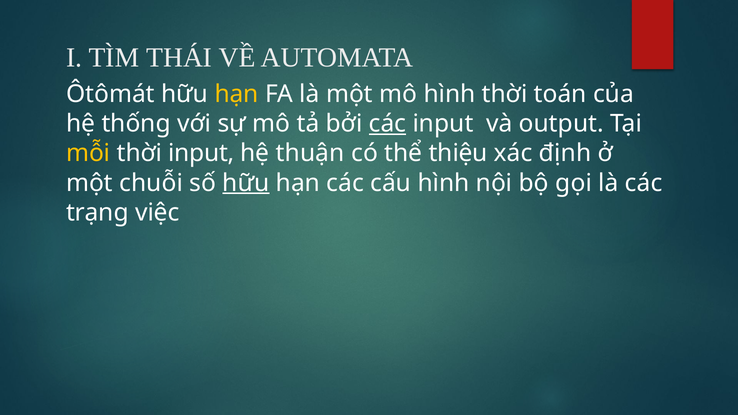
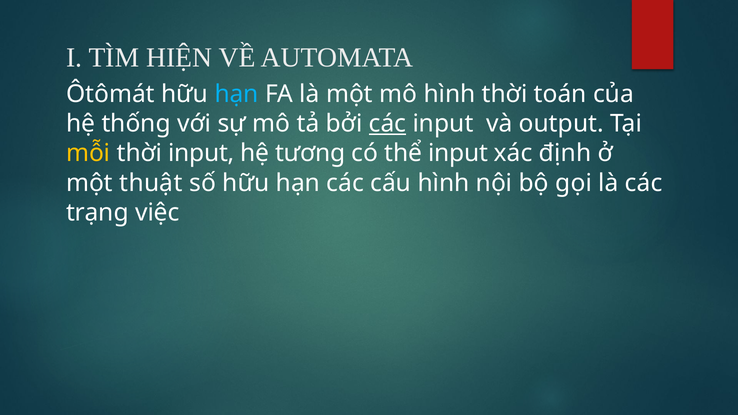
THÁI: THÁI -> HIỆN
hạn at (237, 94) colour: yellow -> light blue
thuận: thuận -> tương
thể thiệu: thiệu -> input
chuỗi: chuỗi -> thuật
hữu at (246, 183) underline: present -> none
